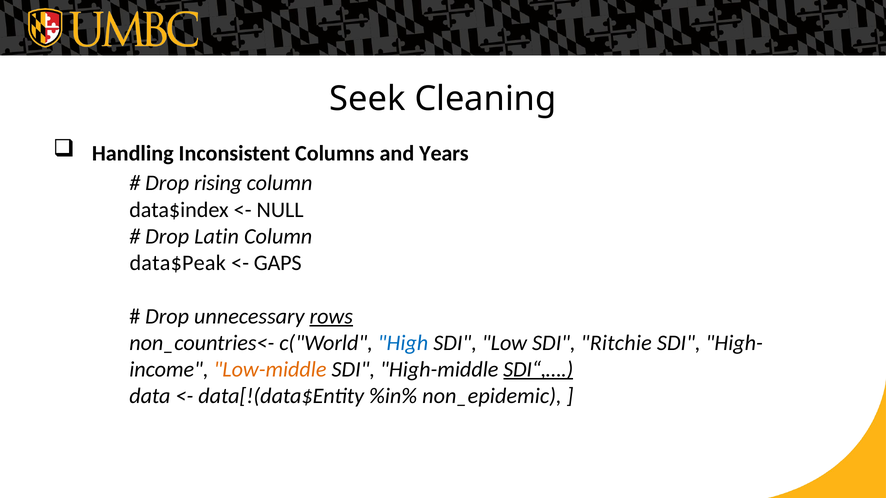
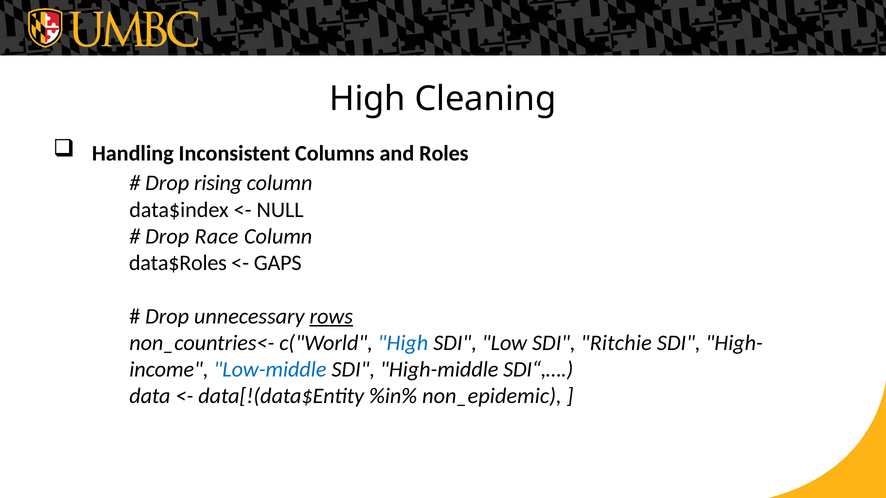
Seek at (368, 99): Seek -> High
Years: Years -> Roles
Latin: Latin -> Race
data$Peak: data$Peak -> data$Roles
Low-middle colour: orange -> blue
SDI“,… underline: present -> none
